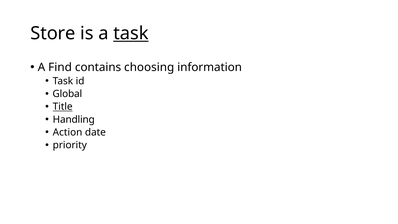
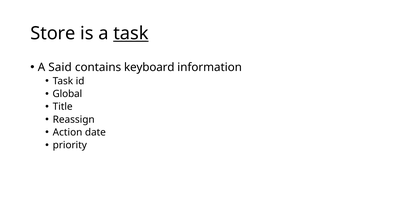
Find: Find -> Said
choosing: choosing -> keyboard
Title underline: present -> none
Handling: Handling -> Reassign
